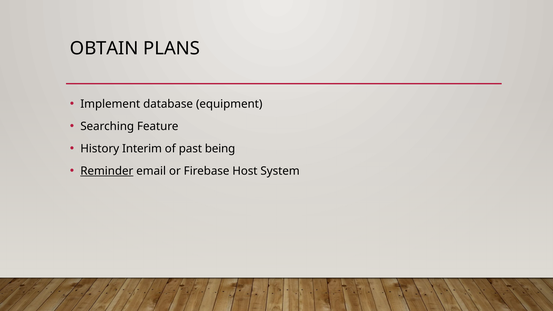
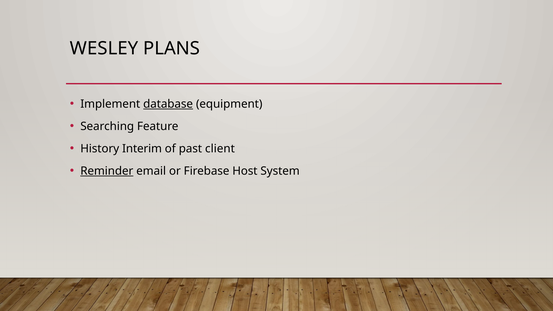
OBTAIN: OBTAIN -> WESLEY
database underline: none -> present
being: being -> client
